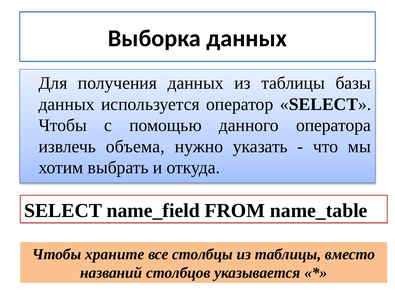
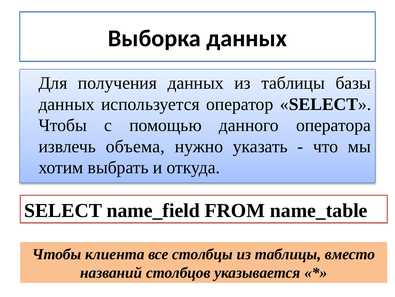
храните: храните -> клиента
